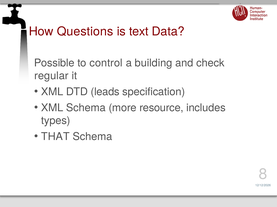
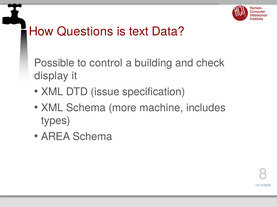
regular: regular -> display
leads: leads -> issue
resource: resource -> machine
THAT: THAT -> AREA
